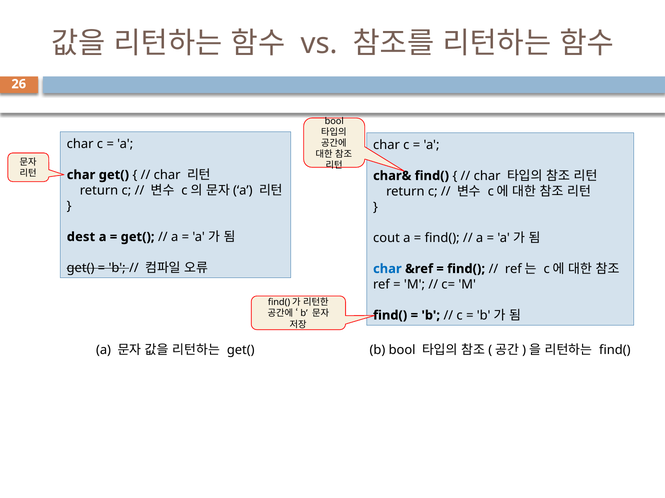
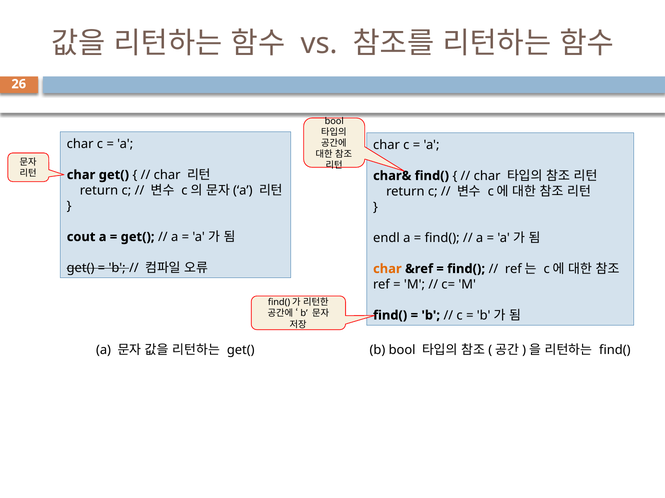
cout: cout -> endl
dest: dest -> cout
char at (387, 269) colour: blue -> orange
